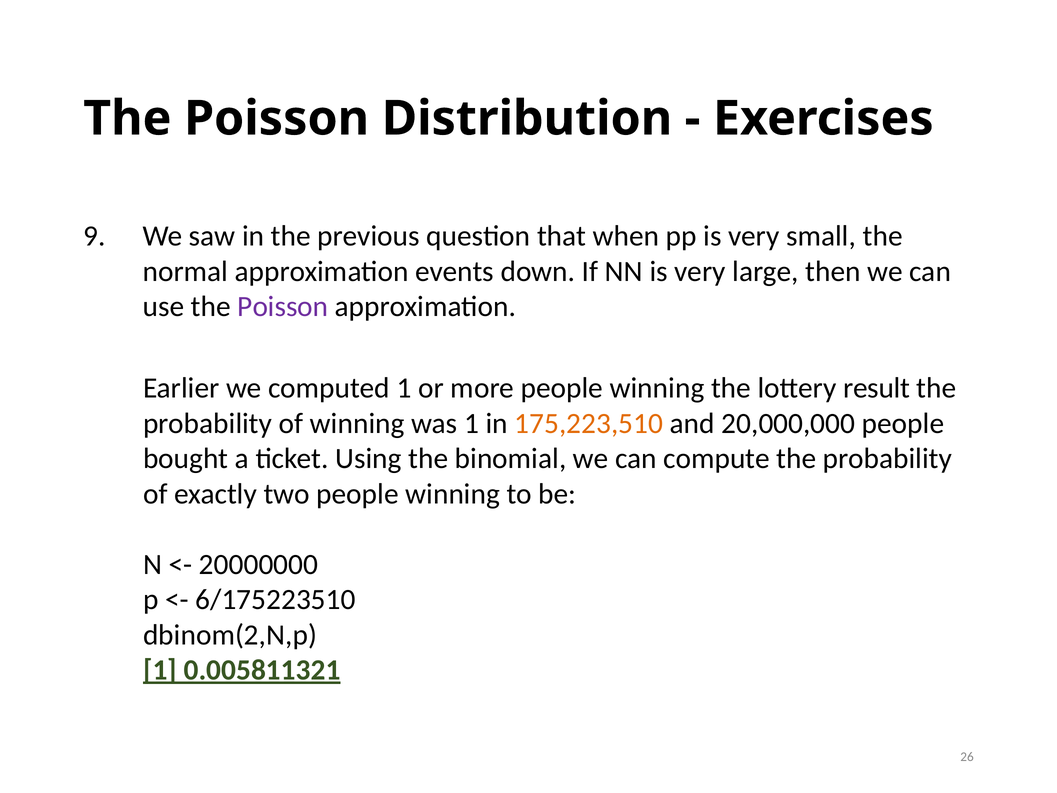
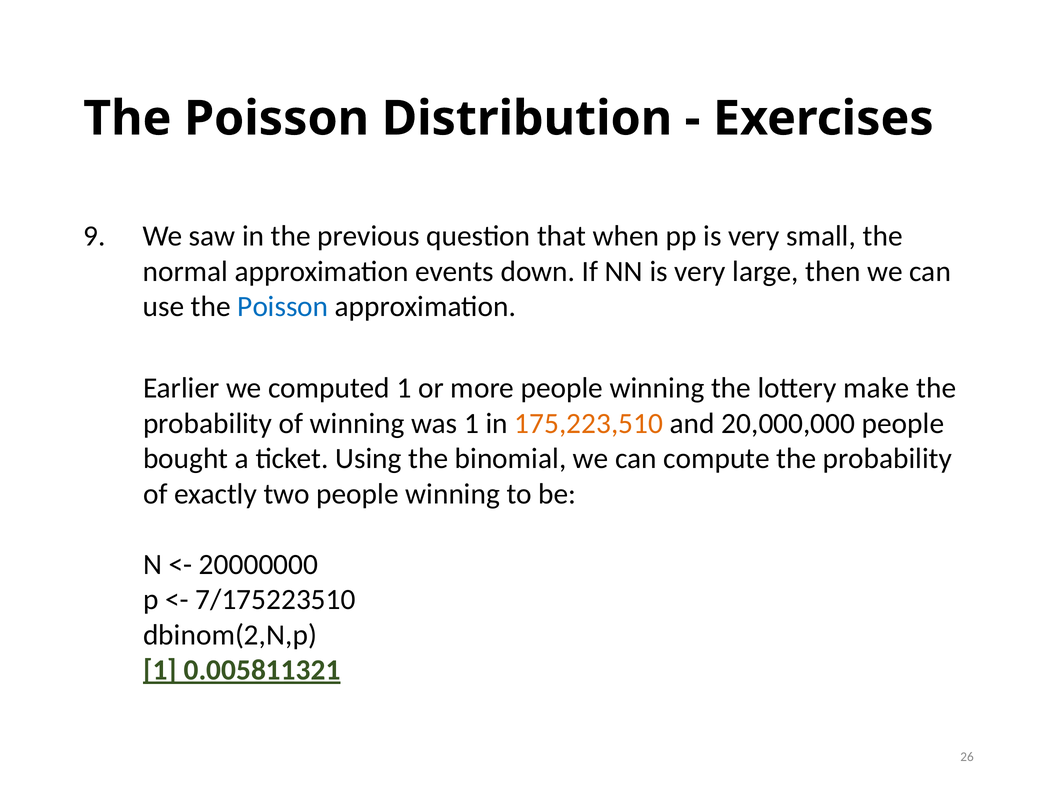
Poisson at (283, 306) colour: purple -> blue
result: result -> make
6/175223510: 6/175223510 -> 7/175223510
